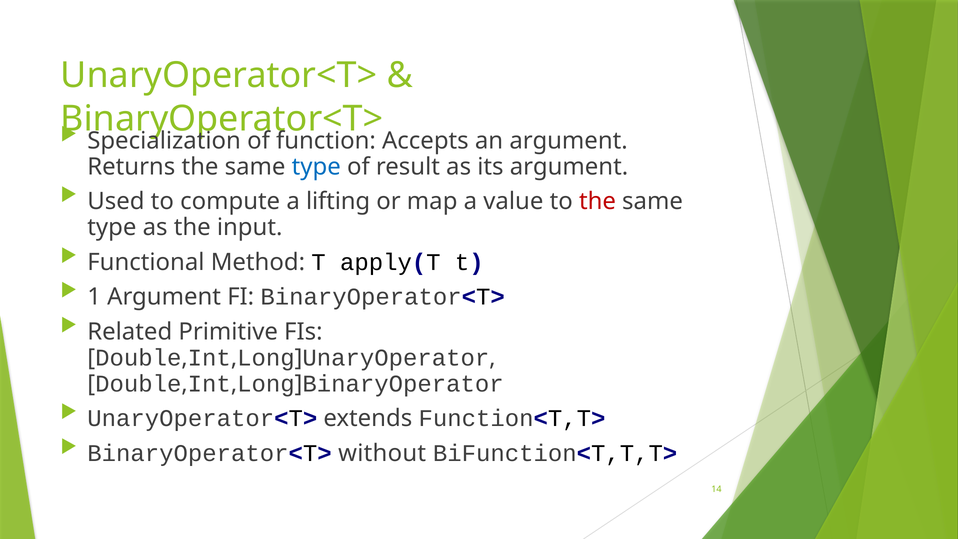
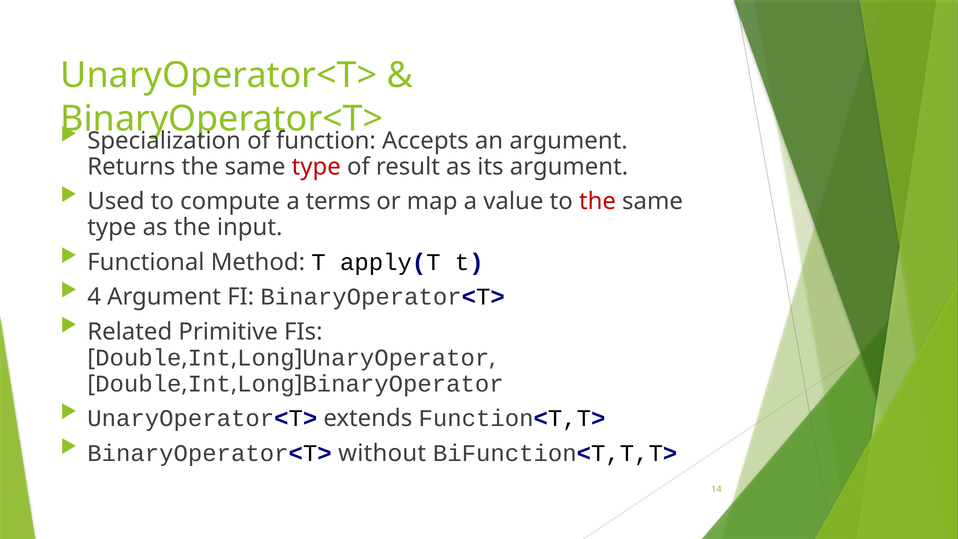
type at (316, 167) colour: blue -> red
lifting: lifting -> terms
1: 1 -> 4
